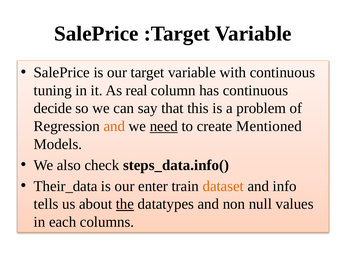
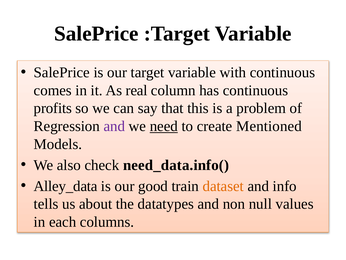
tuning: tuning -> comes
decide: decide -> profits
and at (114, 126) colour: orange -> purple
steps_data.info(: steps_data.info( -> need_data.info(
Their_data: Their_data -> Alley_data
enter: enter -> good
the underline: present -> none
